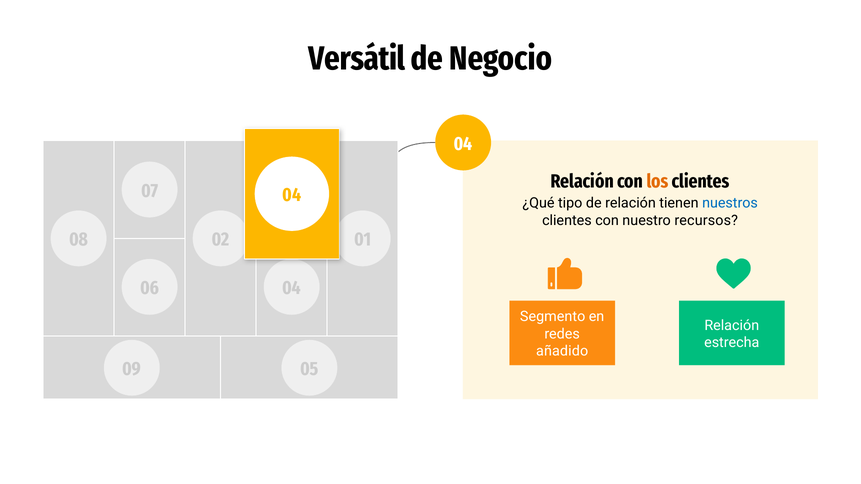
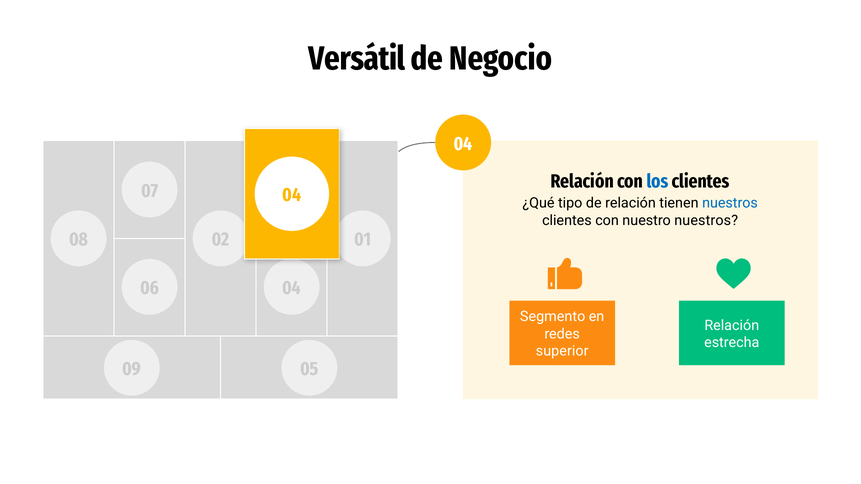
los colour: orange -> blue
nuestro recursos: recursos -> nuestros
añadido: añadido -> superior
